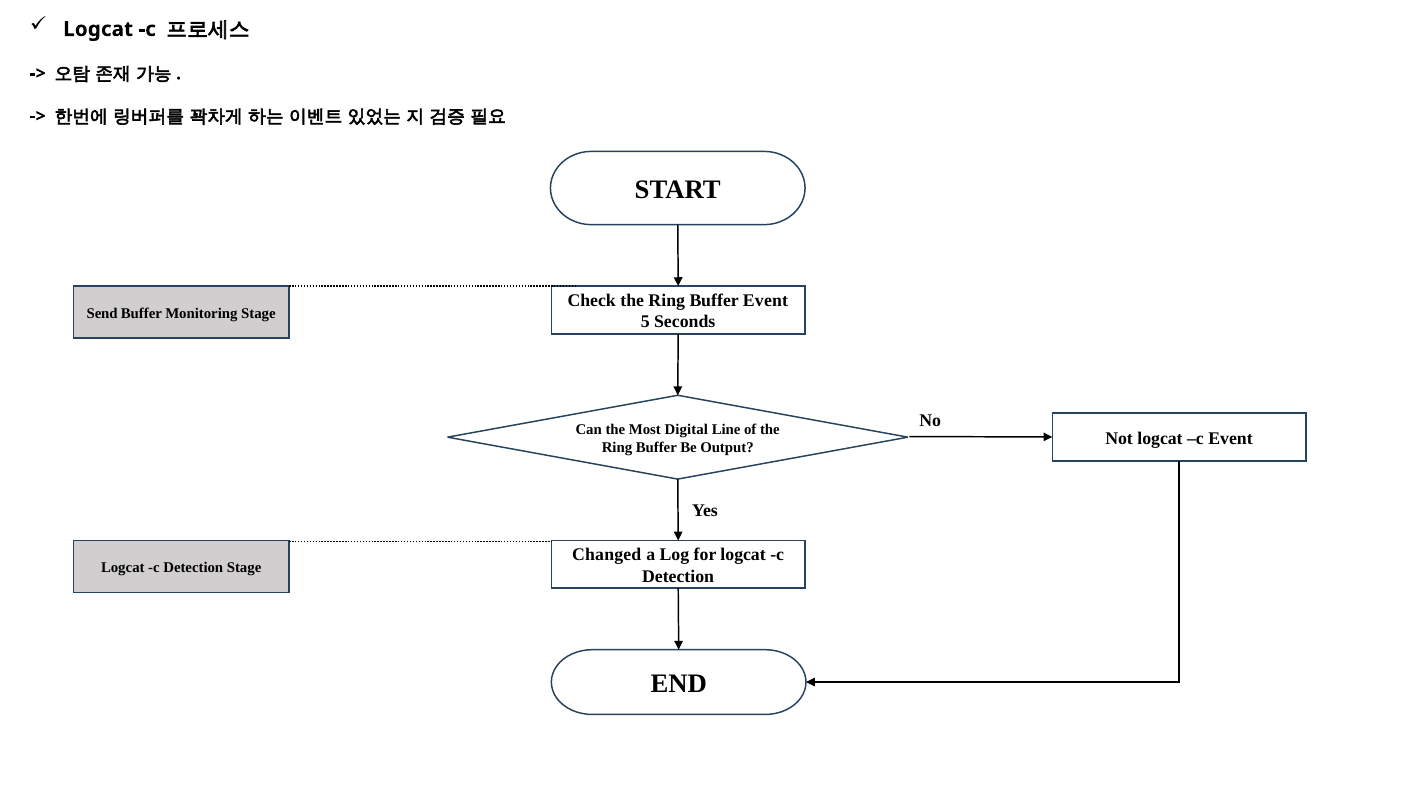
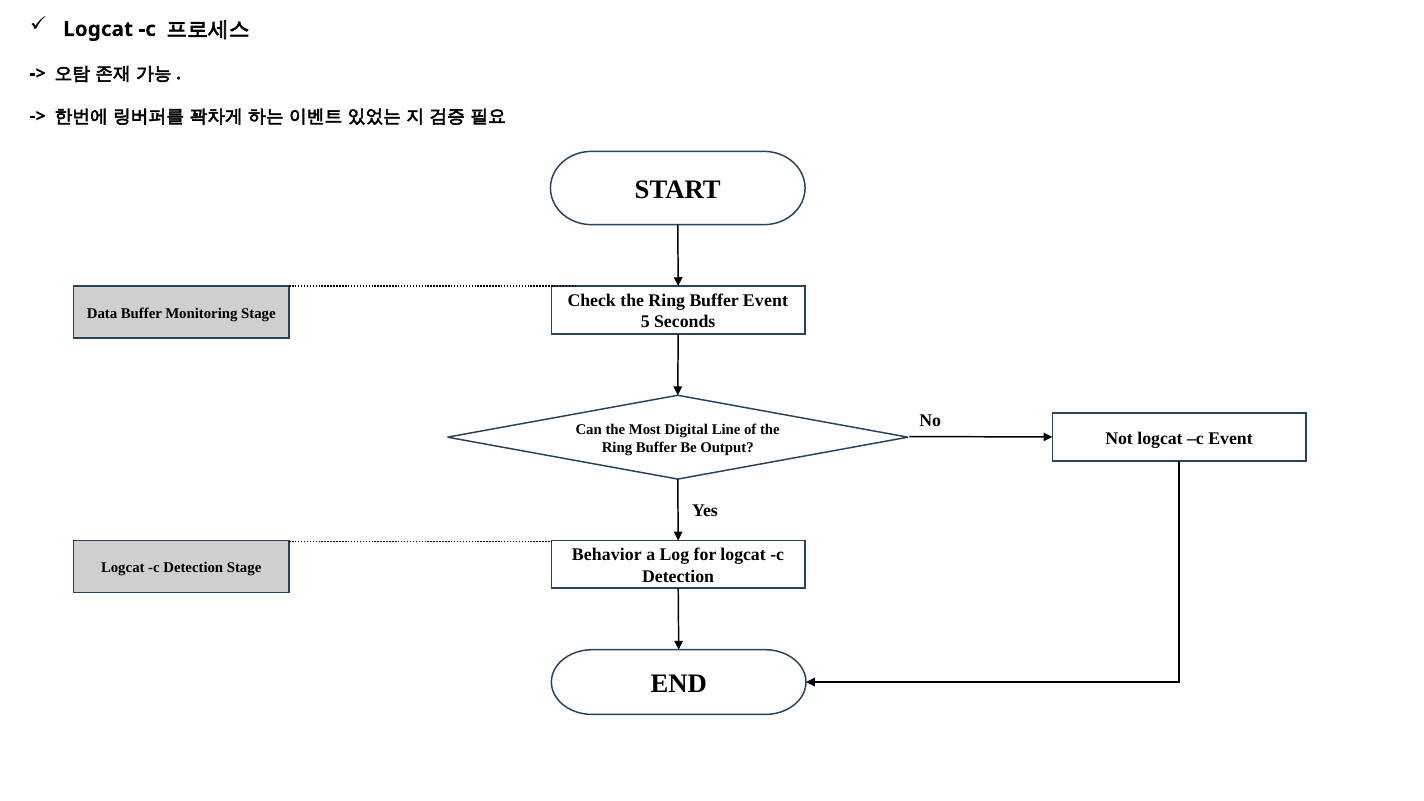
Send: Send -> Data
Changed: Changed -> Behavior
